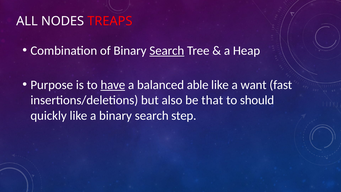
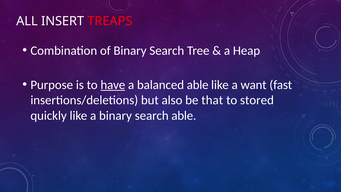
NODES: NODES -> INSERT
Search at (167, 51) underline: present -> none
should: should -> stored
search step: step -> able
